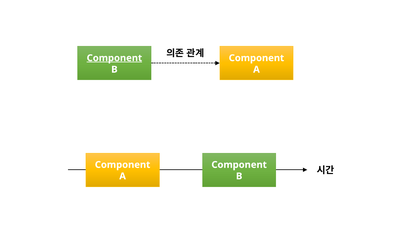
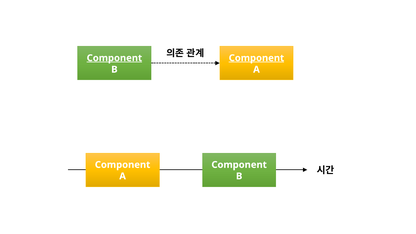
Component at (256, 58) underline: none -> present
